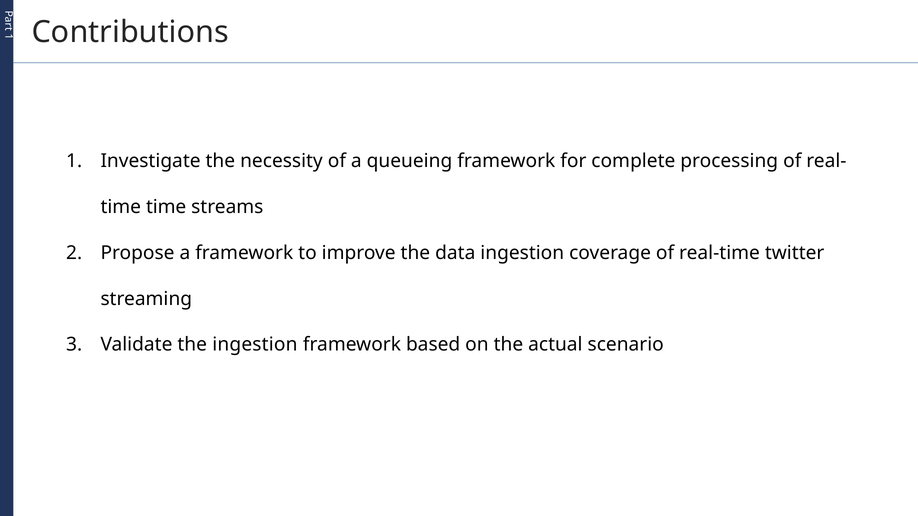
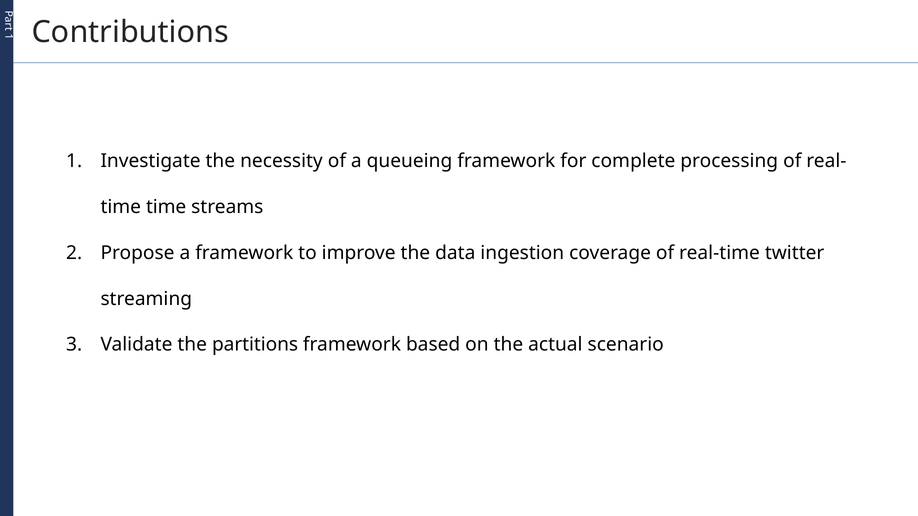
the ingestion: ingestion -> partitions
